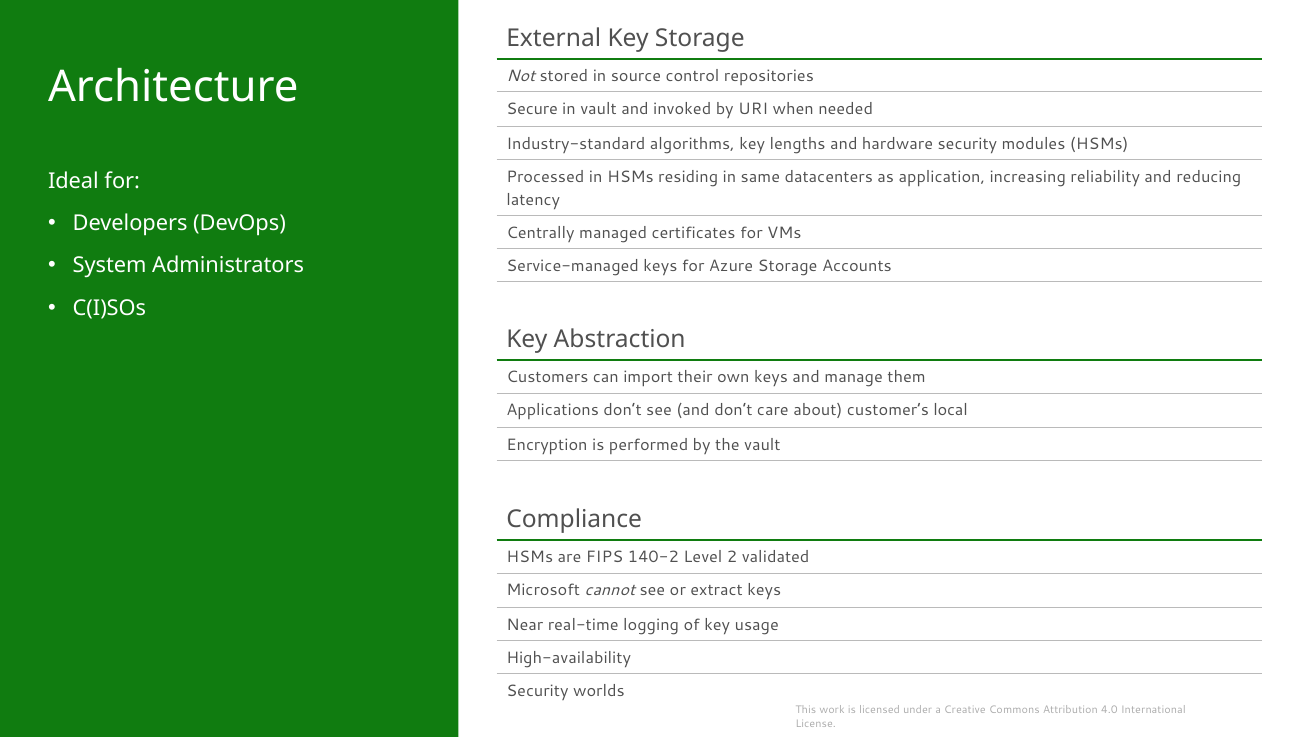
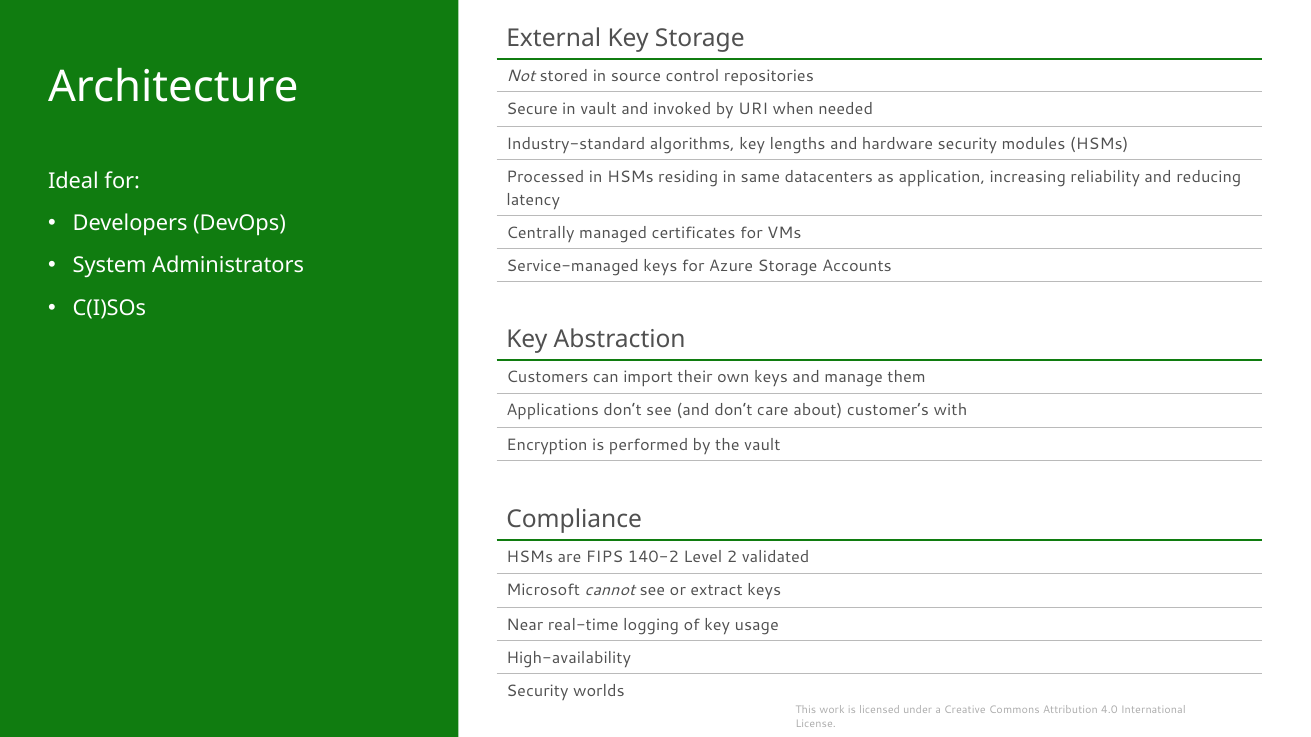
local: local -> with
